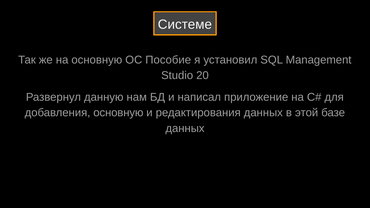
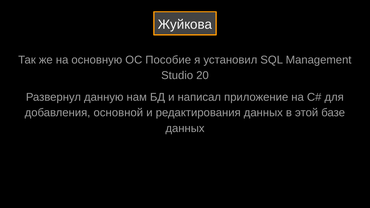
Системе: Системе -> Жуйкова
добавления основную: основную -> основной
